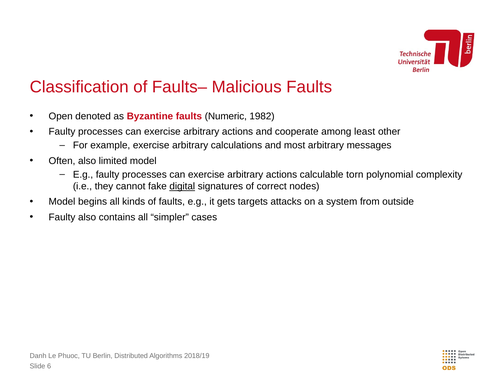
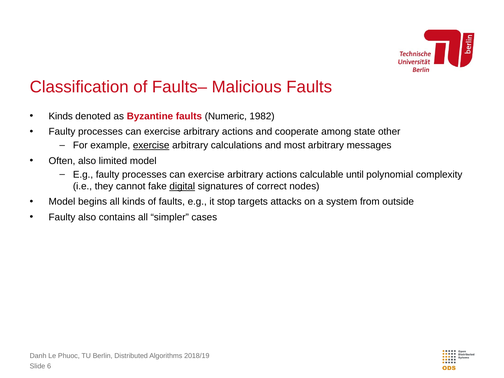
Open at (61, 116): Open -> Kinds
least: least -> state
exercise at (151, 145) underline: none -> present
torn: torn -> until
gets: gets -> stop
